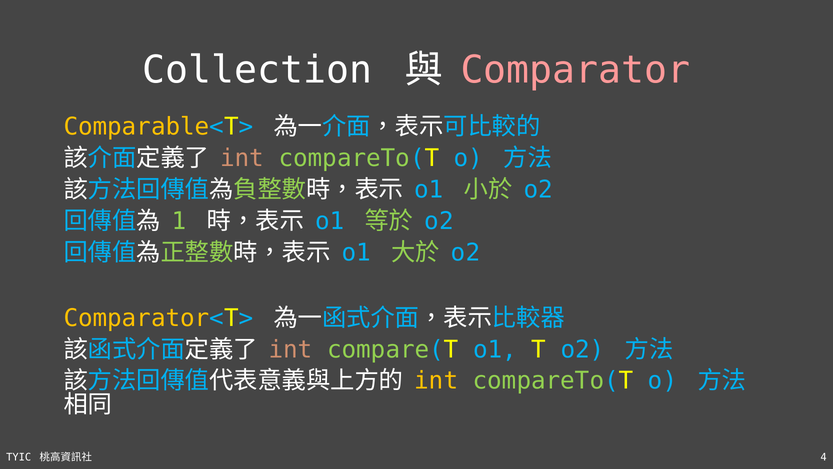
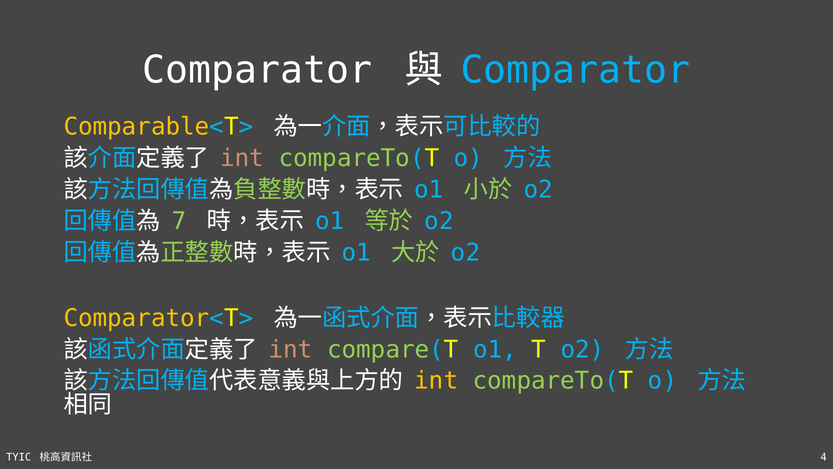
Collection at (257, 70): Collection -> Comparator
Comparator at (575, 70) colour: pink -> light blue
1: 1 -> 7
